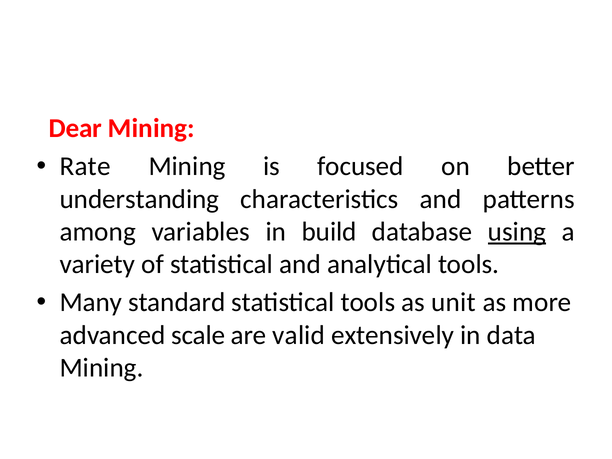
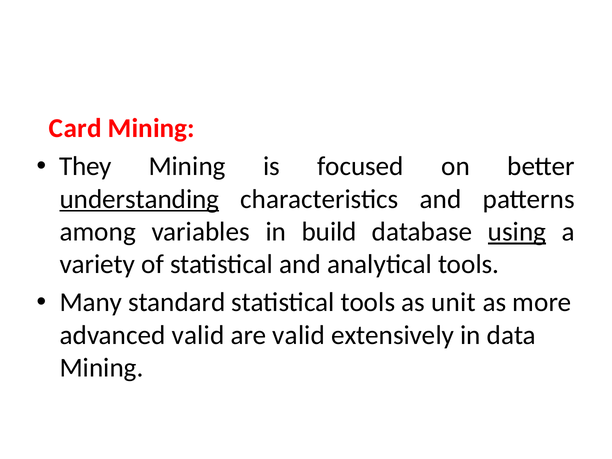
Dear: Dear -> Card
Rate: Rate -> They
understanding underline: none -> present
advanced scale: scale -> valid
